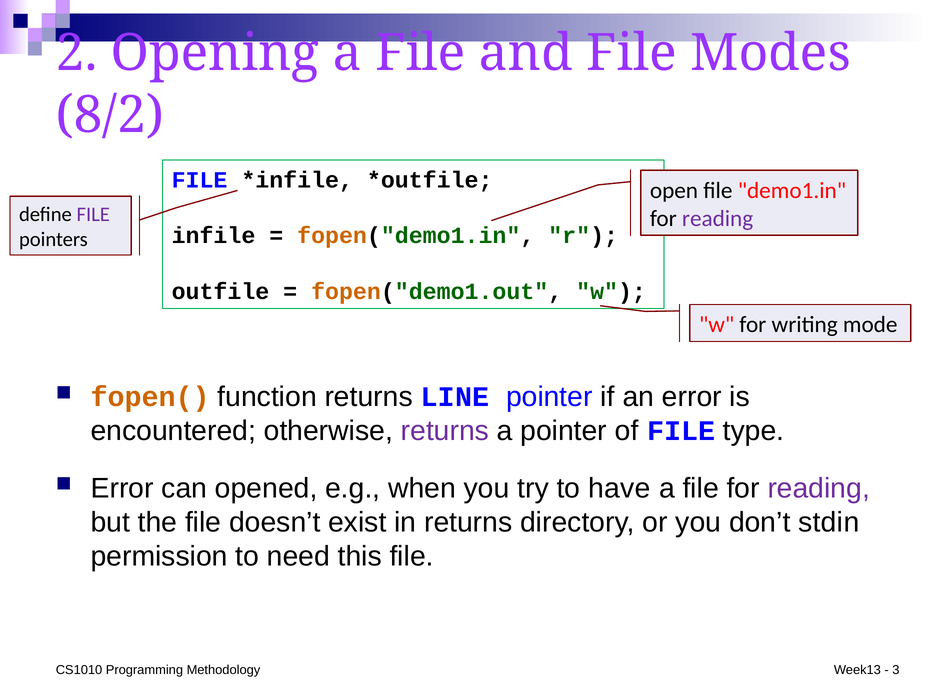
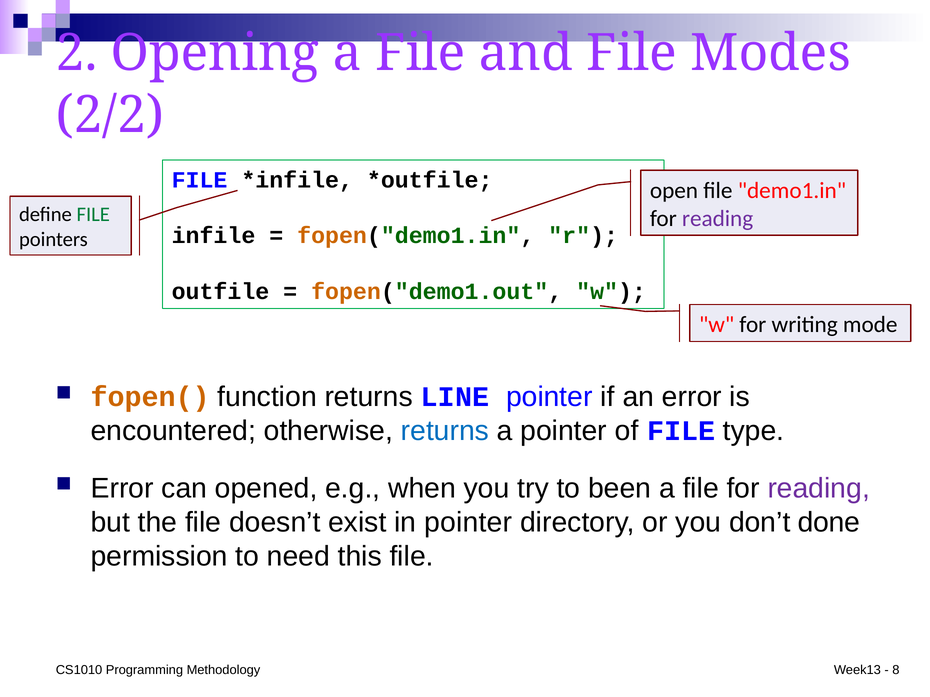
8/2: 8/2 -> 2/2
FILE at (93, 215) colour: purple -> green
returns at (445, 431) colour: purple -> blue
have: have -> been
in returns: returns -> pointer
stdin: stdin -> done
3: 3 -> 8
